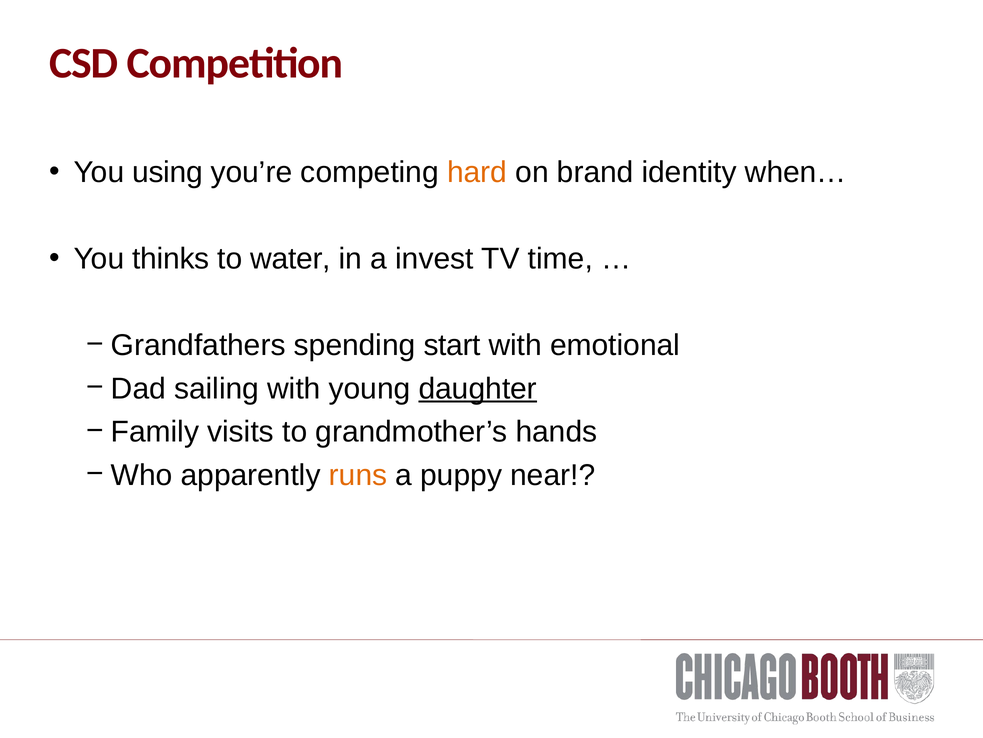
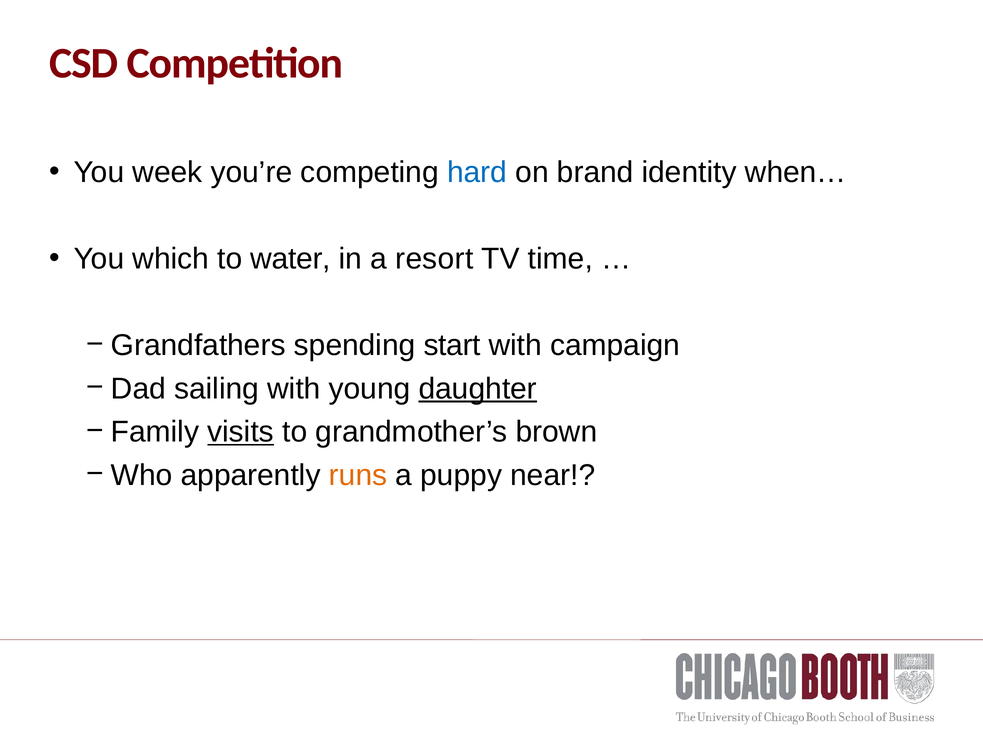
using: using -> week
hard colour: orange -> blue
thinks: thinks -> which
invest: invest -> resort
emotional: emotional -> campaign
visits underline: none -> present
hands: hands -> brown
